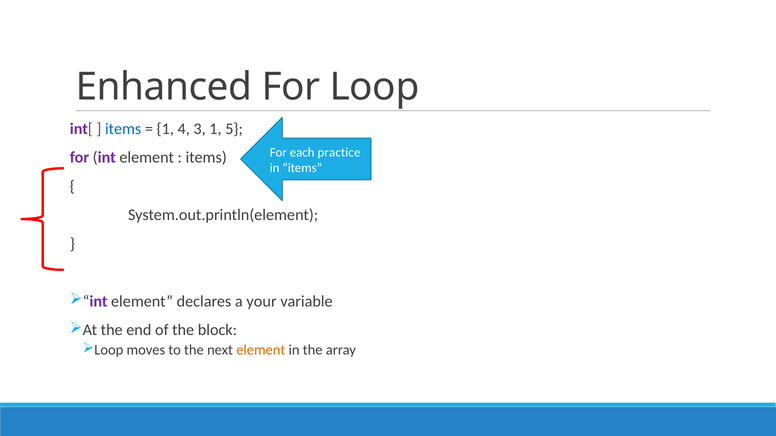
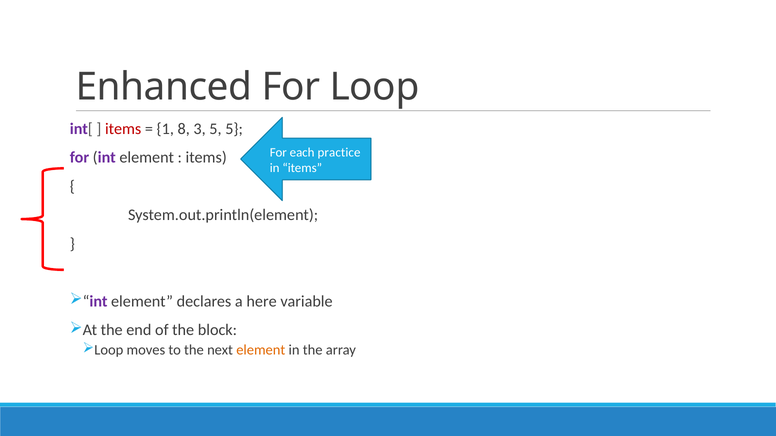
items at (123, 129) colour: blue -> red
4: 4 -> 8
3 1: 1 -> 5
your: your -> here
